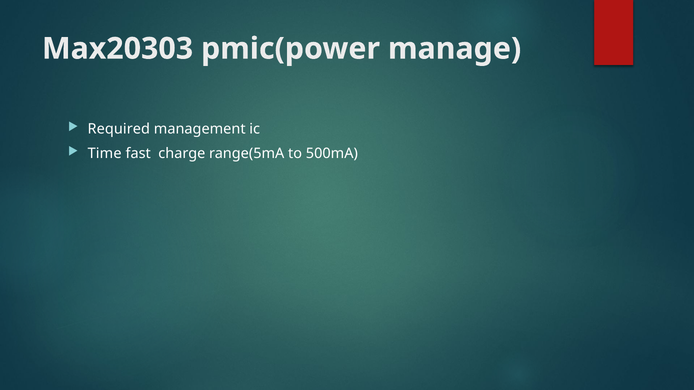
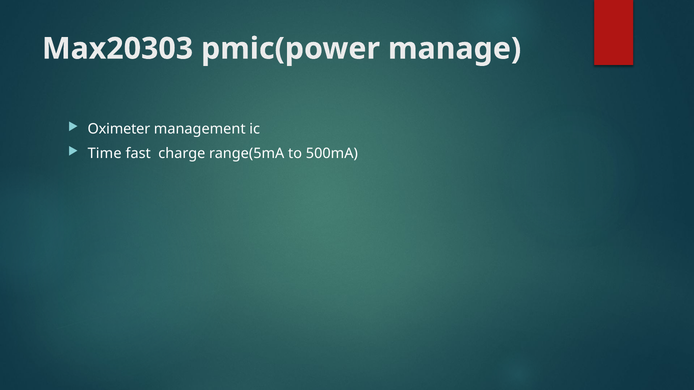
Required: Required -> Oximeter
